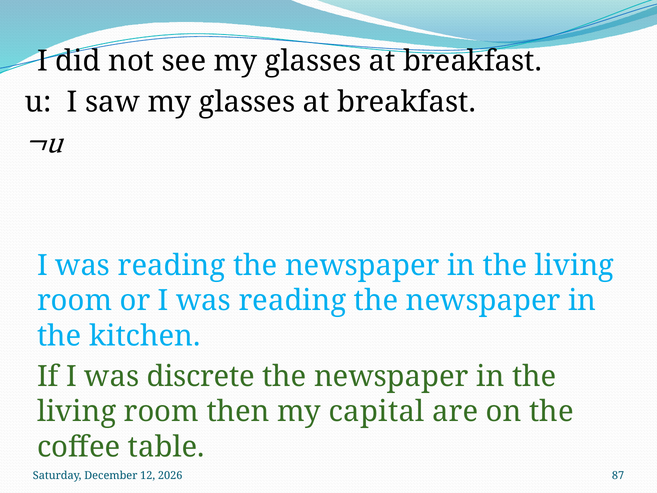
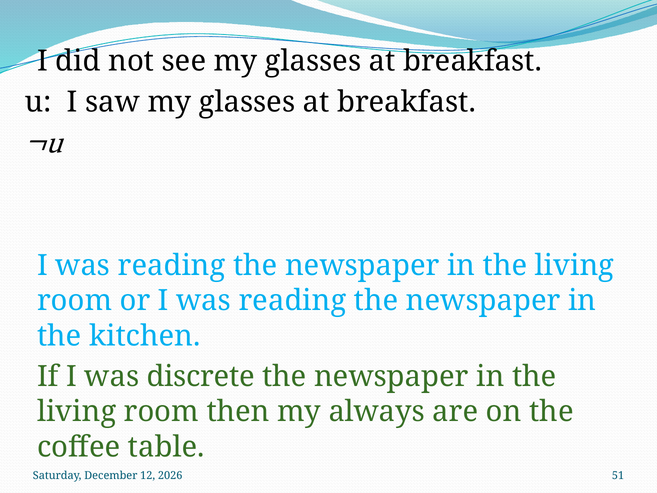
capital: capital -> always
87: 87 -> 51
